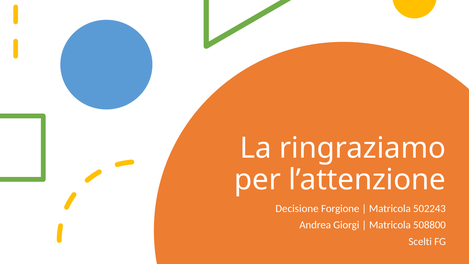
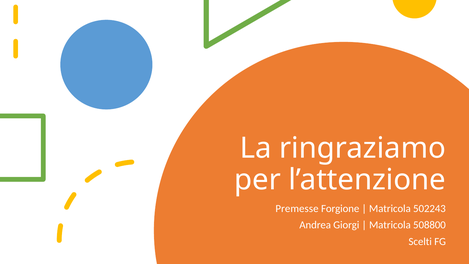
Decisione: Decisione -> Premesse
